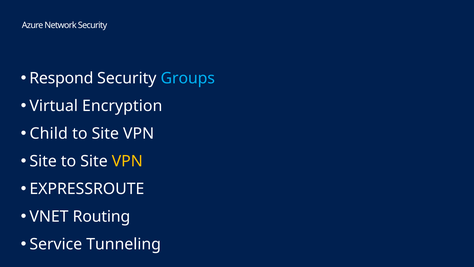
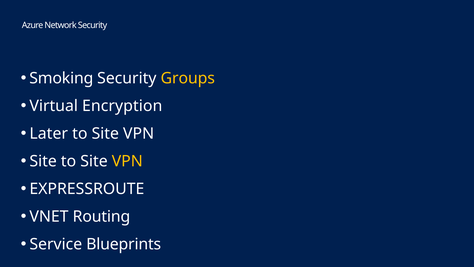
Respond: Respond -> Smoking
Groups colour: light blue -> yellow
Child: Child -> Later
Tunneling: Tunneling -> Blueprints
